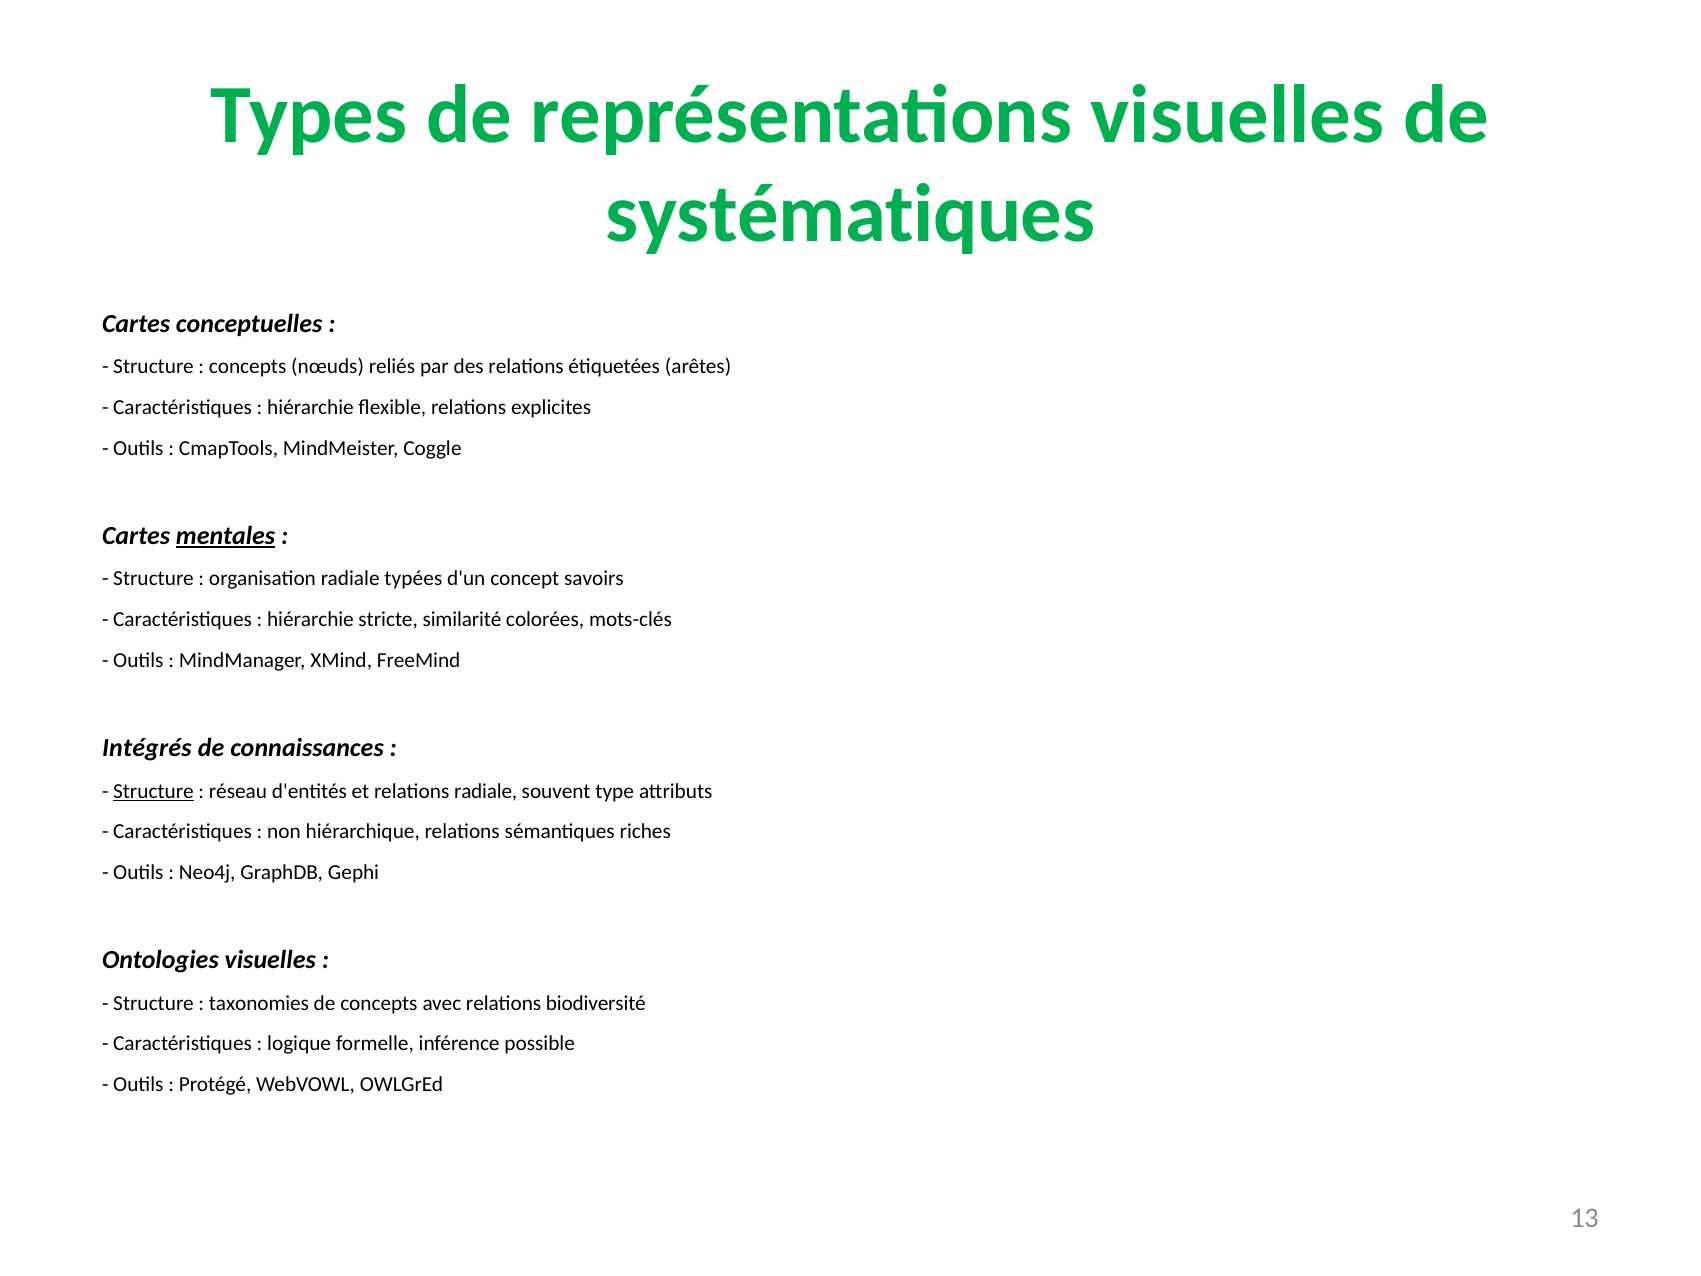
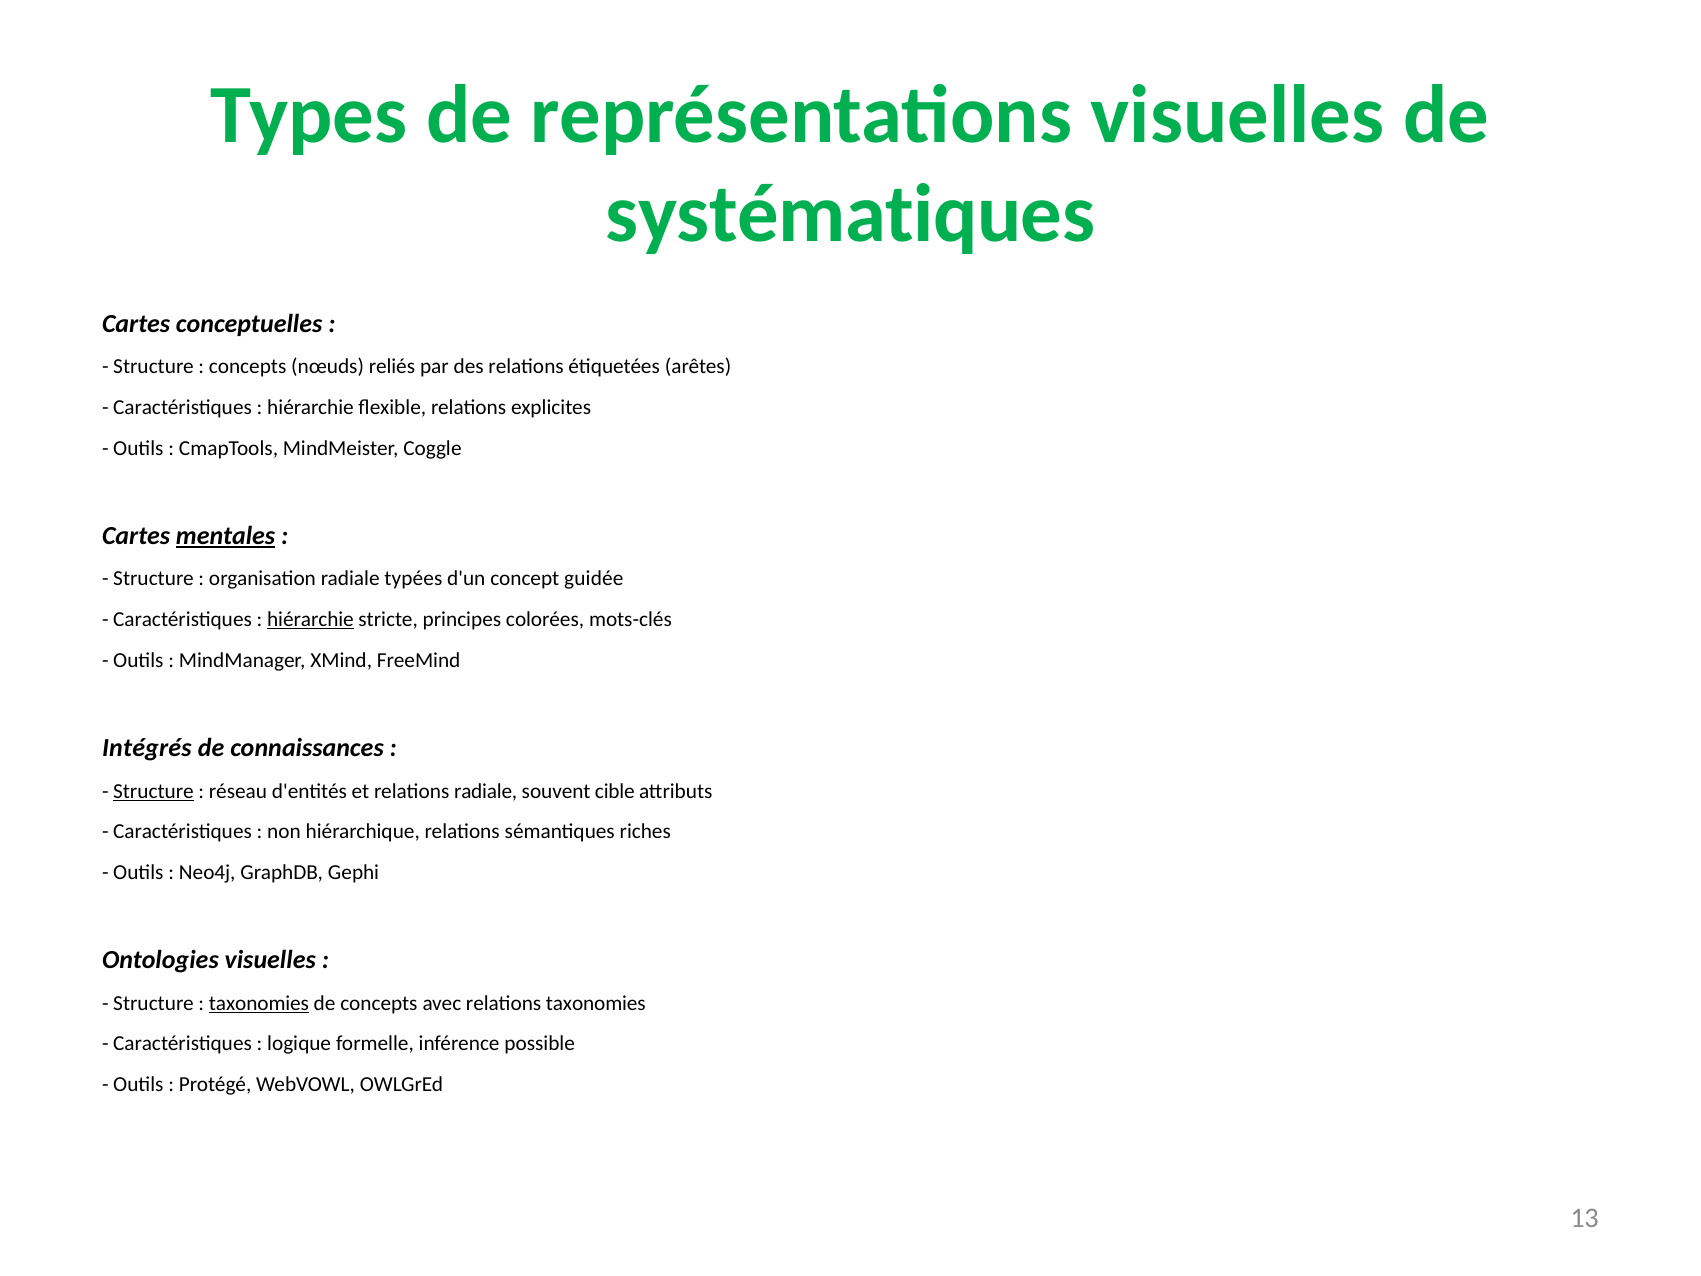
savoirs: savoirs -> guidée
hiérarchie at (310, 620) underline: none -> present
similarité: similarité -> principes
type: type -> cible
taxonomies at (259, 1003) underline: none -> present
relations biodiversité: biodiversité -> taxonomies
